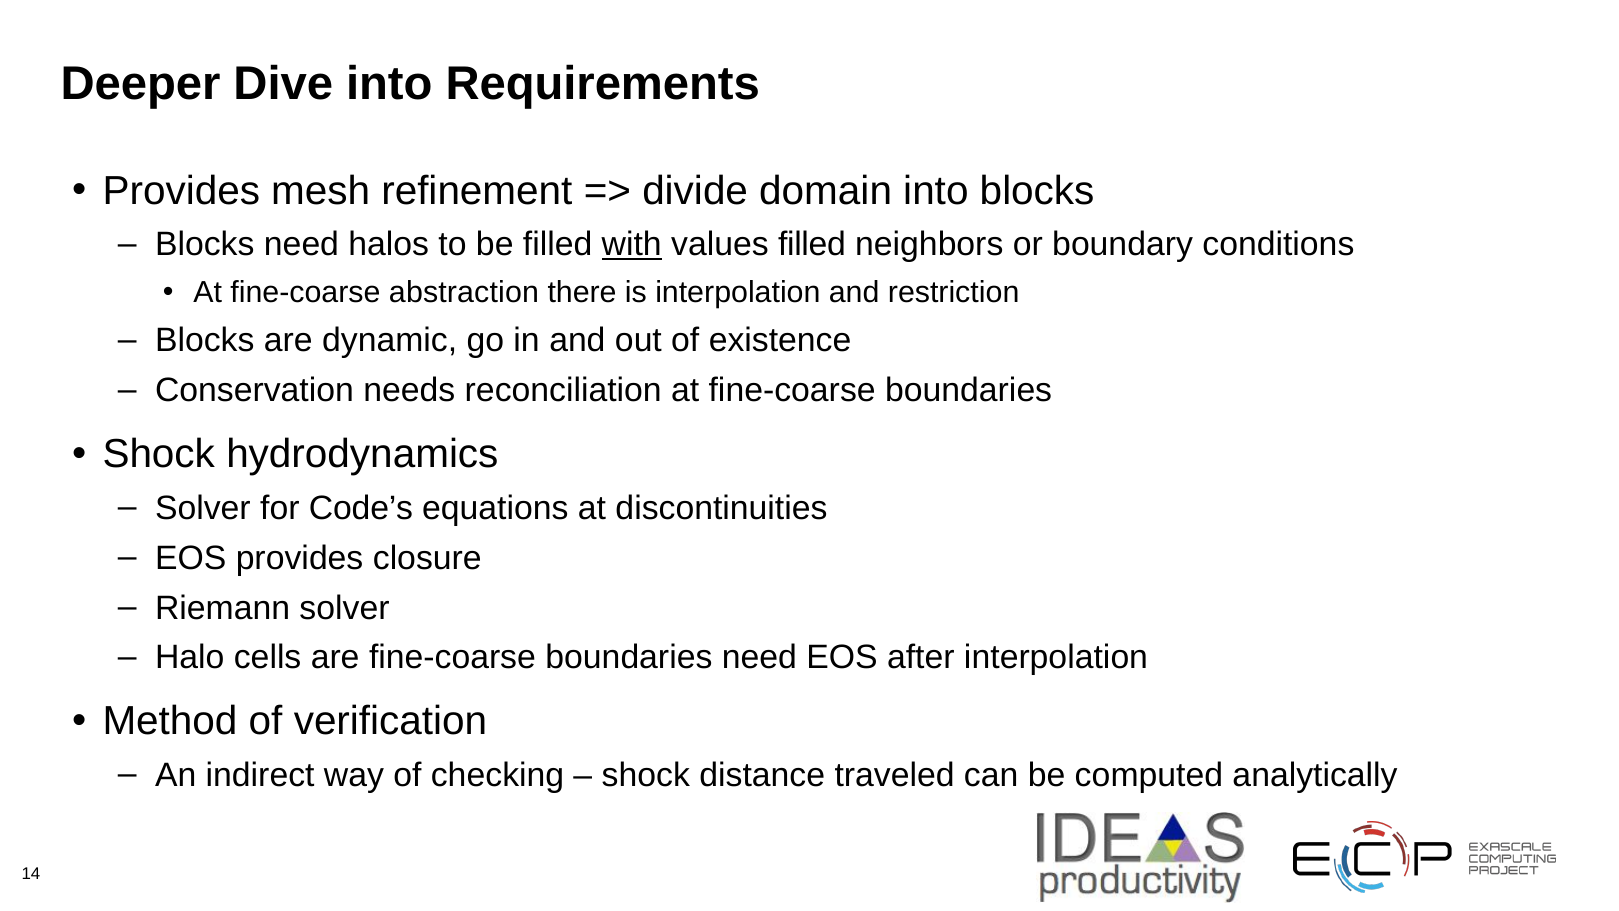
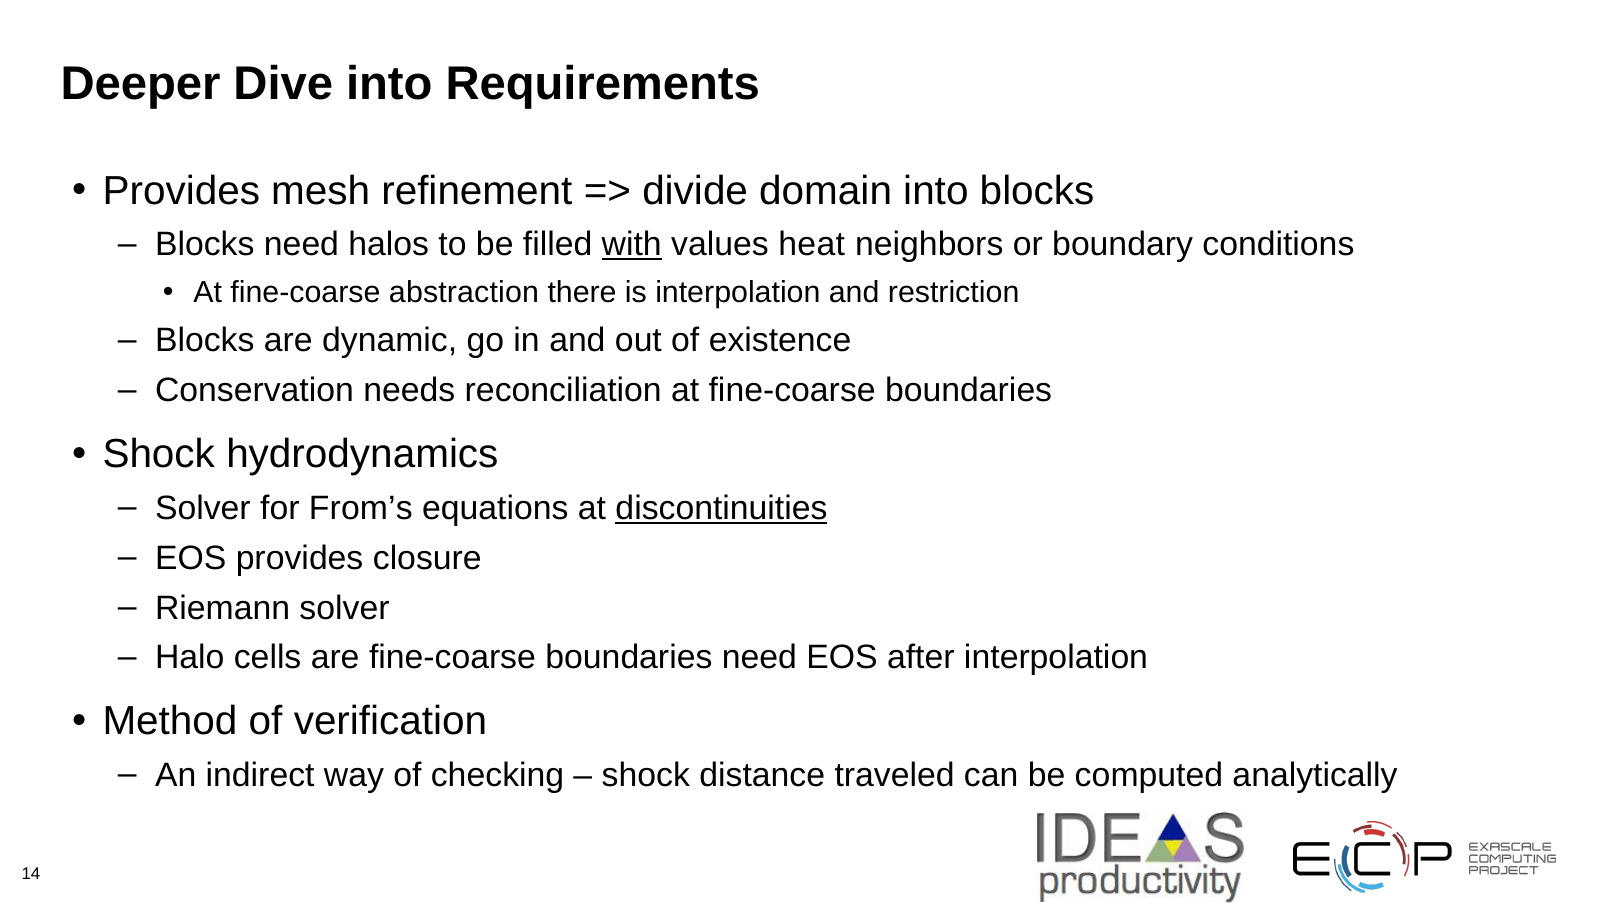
values filled: filled -> heat
Code’s: Code’s -> From’s
discontinuities underline: none -> present
